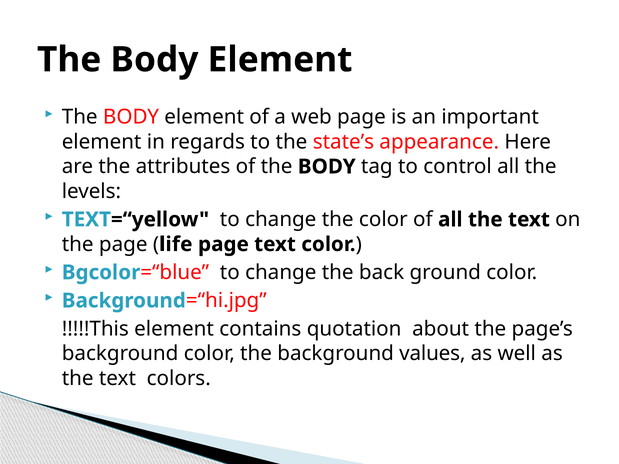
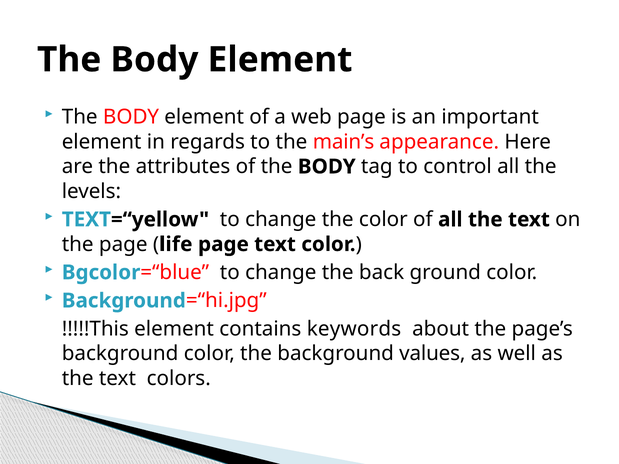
state’s: state’s -> main’s
quotation: quotation -> keywords
